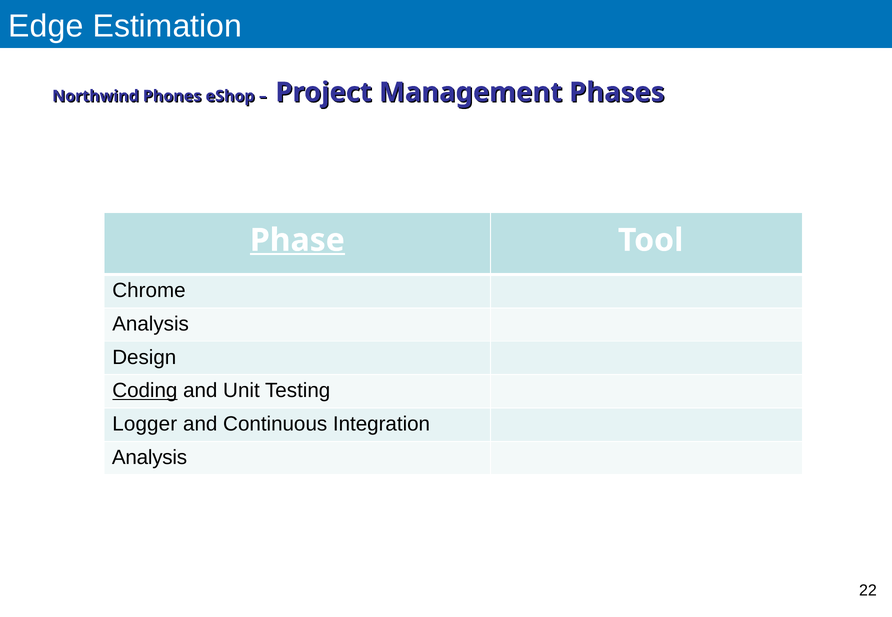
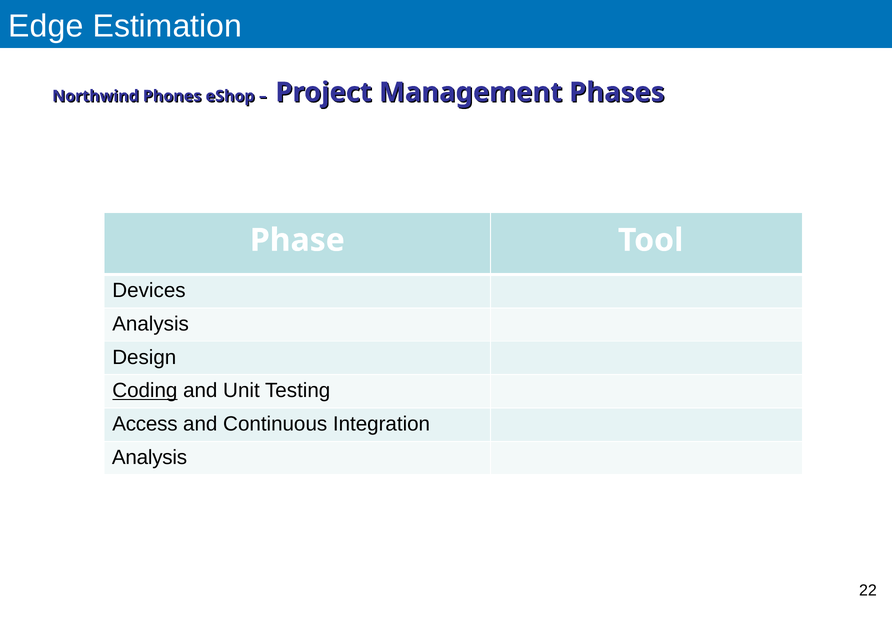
Phase underline: present -> none
Chrome: Chrome -> Devices
Logger: Logger -> Access
